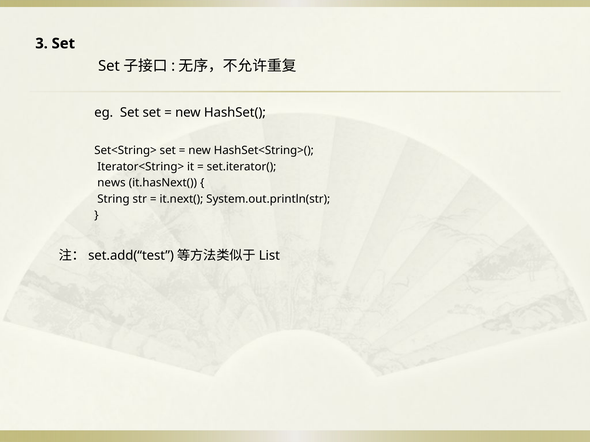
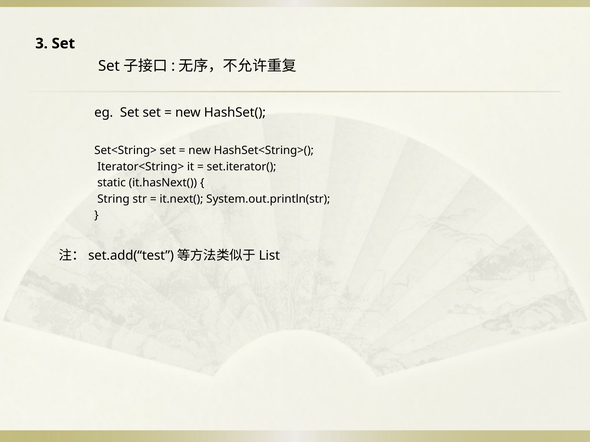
news: news -> static
